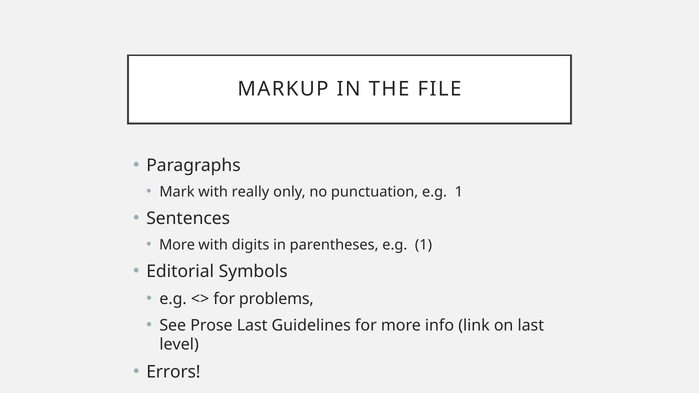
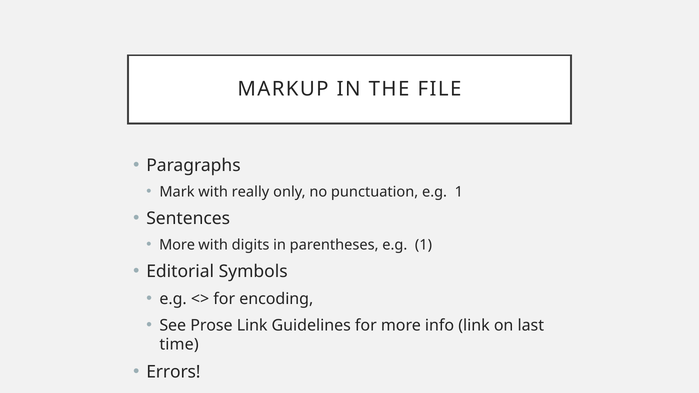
problems: problems -> encoding
Prose Last: Last -> Link
level: level -> time
